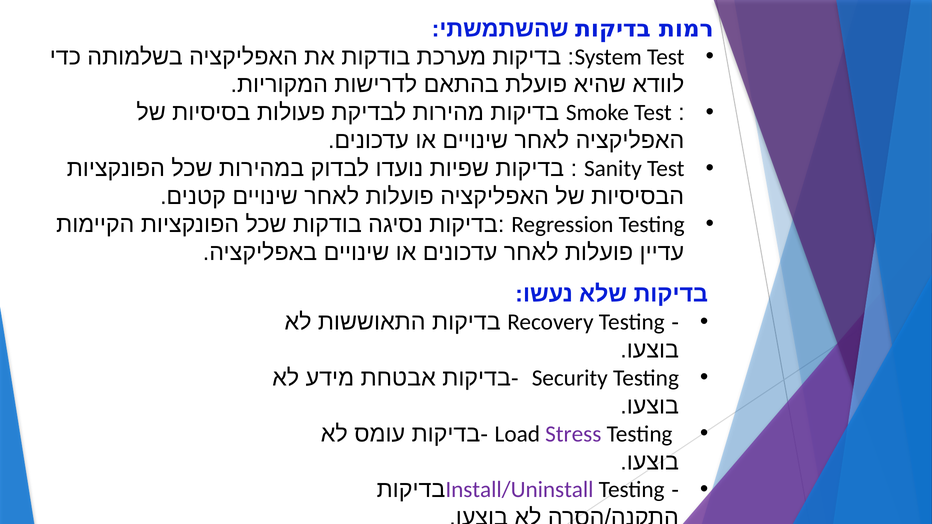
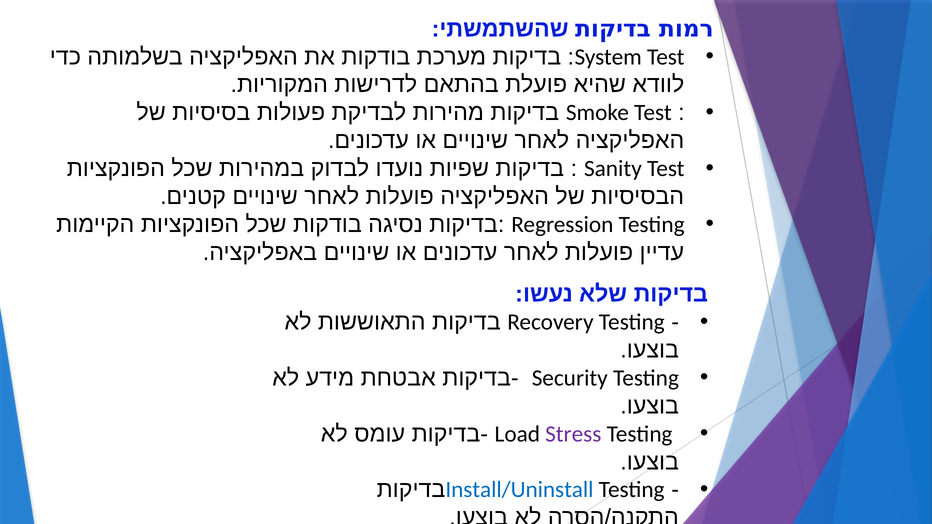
Install/Uninstall colour: purple -> blue
